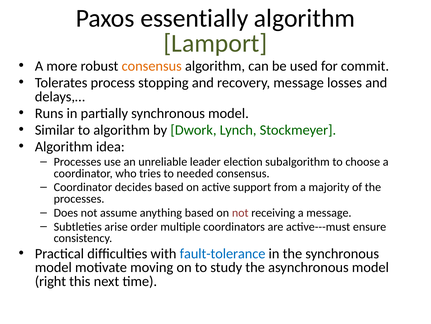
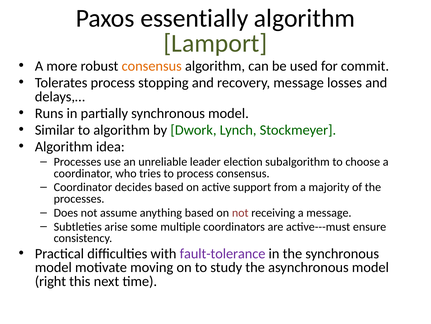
to needed: needed -> process
order: order -> some
fault-tolerance colour: blue -> purple
